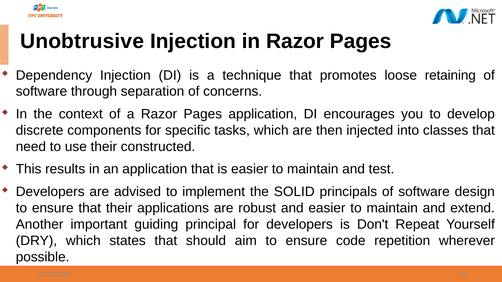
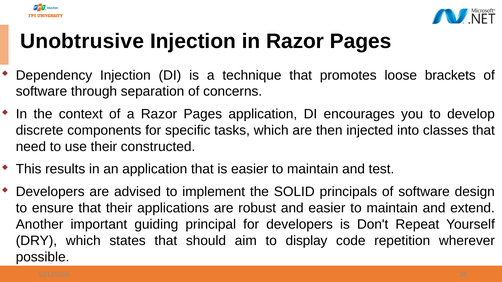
retaining: retaining -> brackets
aim to ensure: ensure -> display
